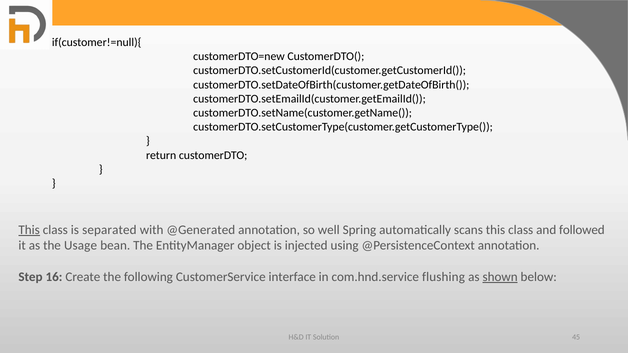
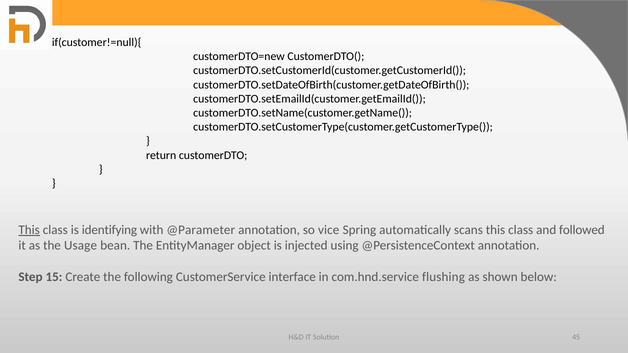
separated: separated -> identifying
@Generated: @Generated -> @Parameter
well: well -> vice
16: 16 -> 15
shown underline: present -> none
